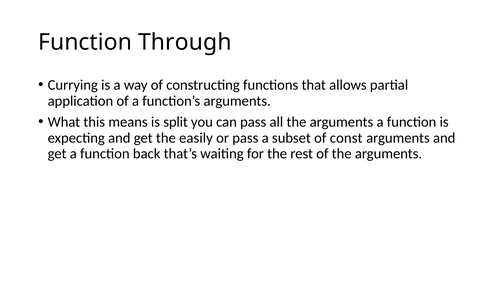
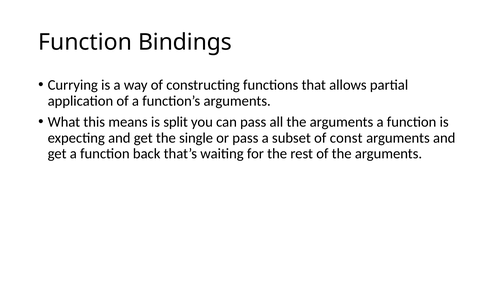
Through: Through -> Bindings
easily: easily -> single
